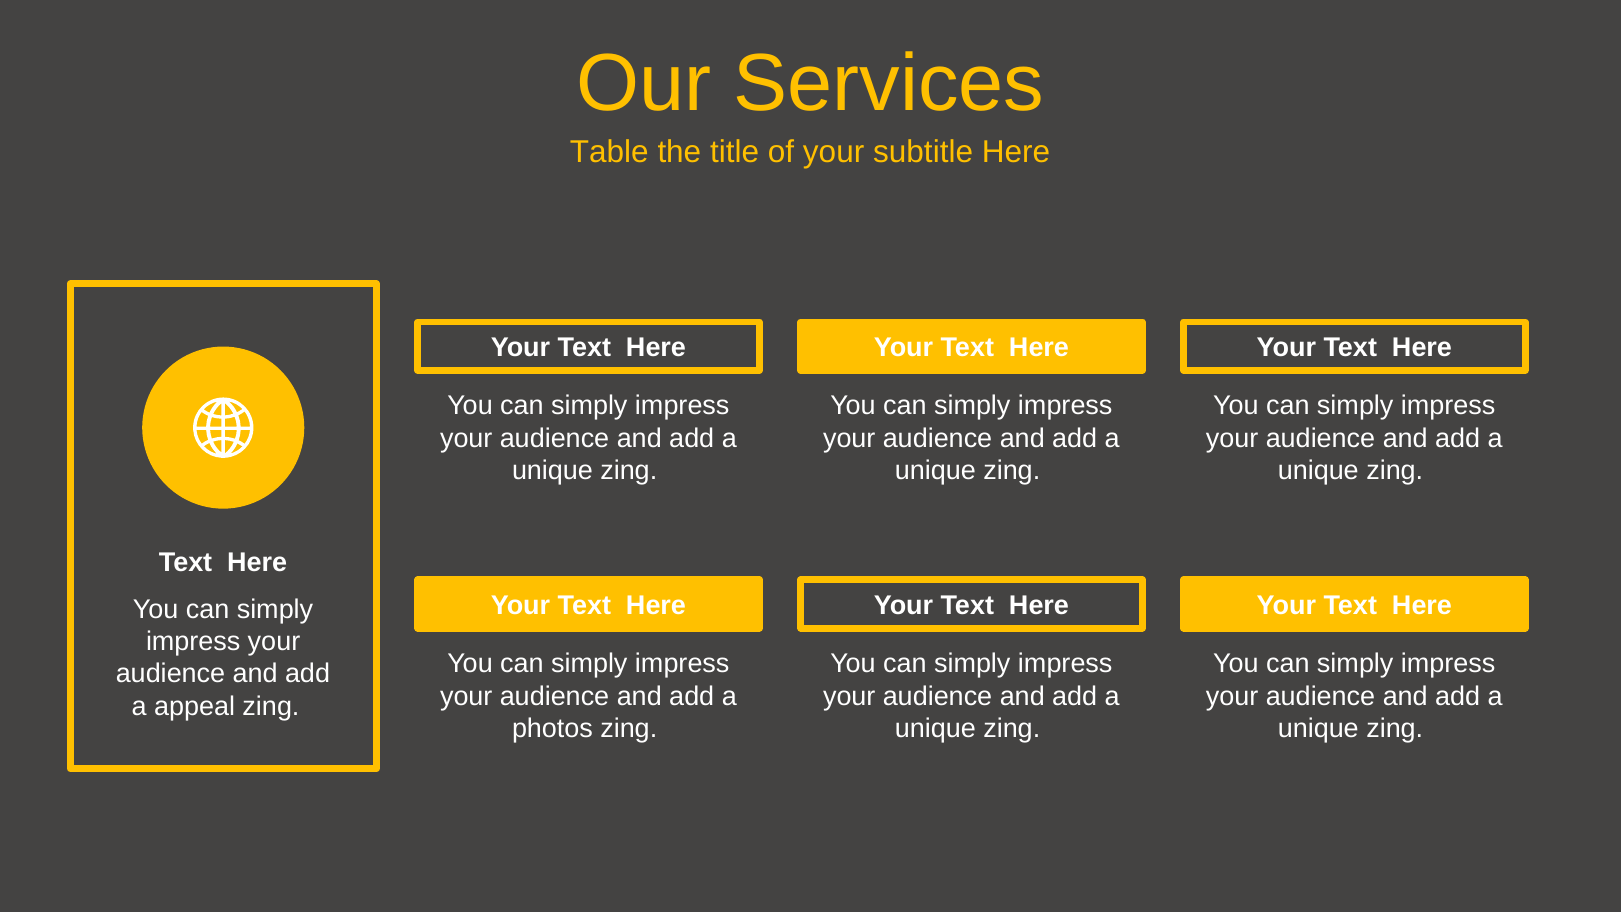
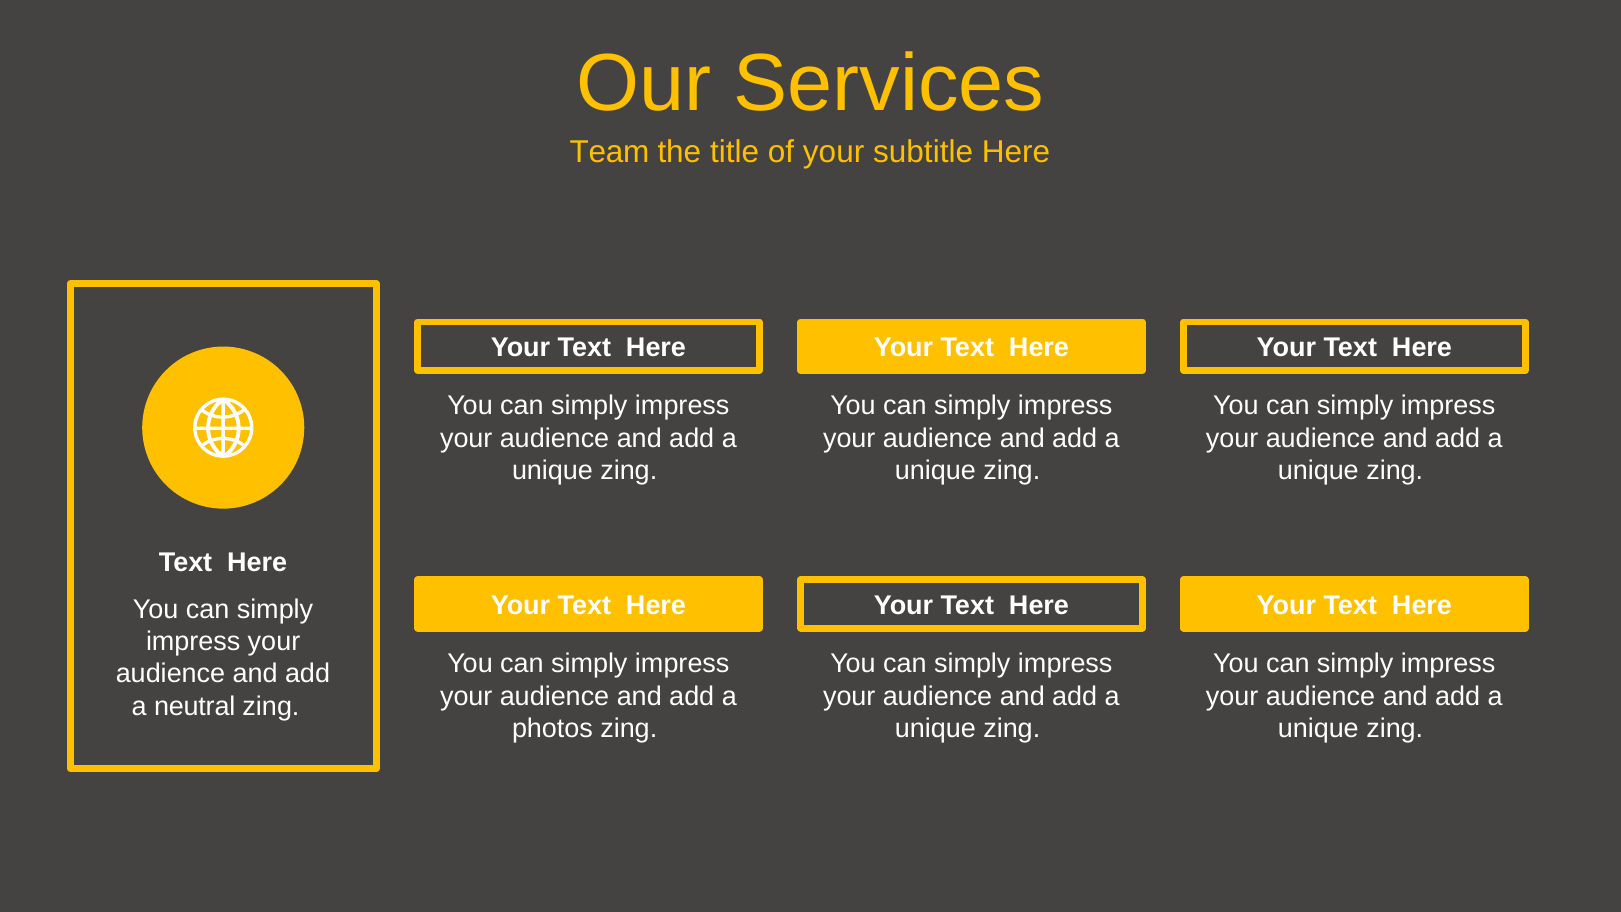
Table: Table -> Team
appeal: appeal -> neutral
